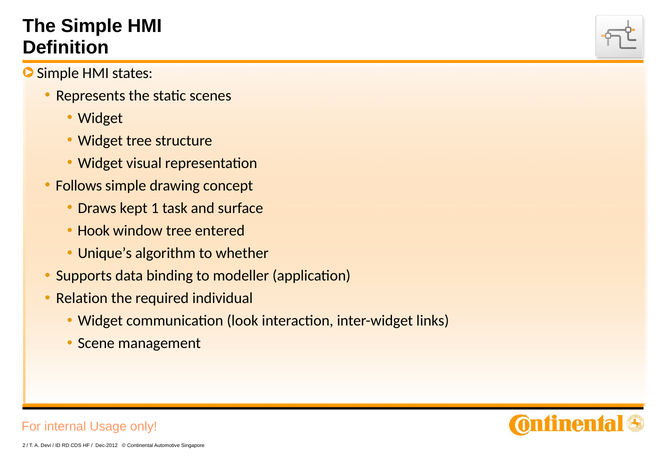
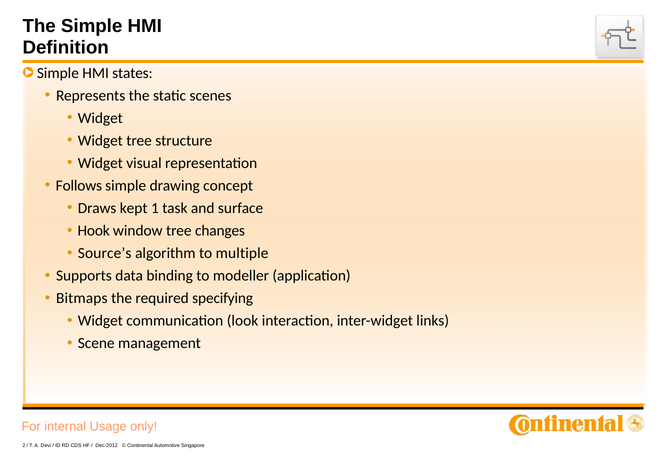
entered: entered -> changes
Unique’s: Unique’s -> Source’s
whether: whether -> multiple
Relation: Relation -> Bitmaps
individual: individual -> specifying
